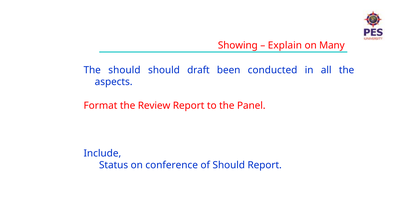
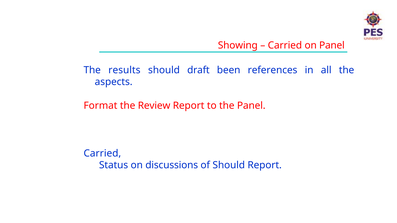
Explain at (285, 45): Explain -> Carried
on Many: Many -> Panel
The should: should -> results
conducted: conducted -> references
Include at (102, 154): Include -> Carried
conference: conference -> discussions
